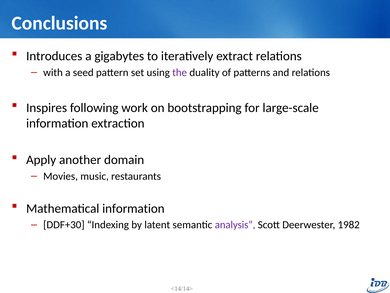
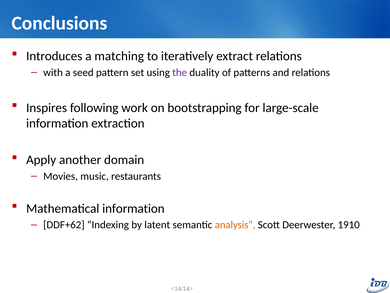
gigabytes: gigabytes -> matching
DDF+30: DDF+30 -> DDF+62
analysis colour: purple -> orange
1982: 1982 -> 1910
